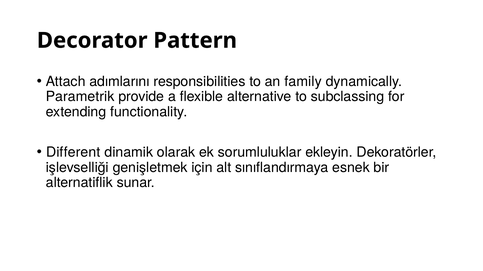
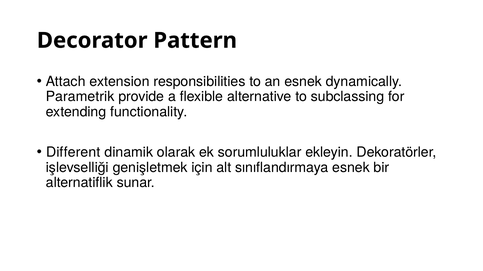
adımlarını: adımlarını -> extension
an family: family -> esnek
